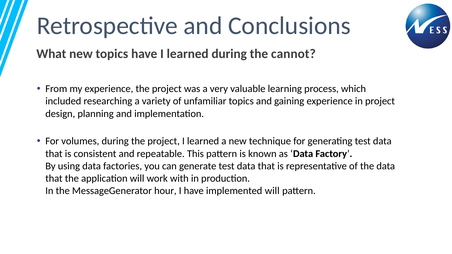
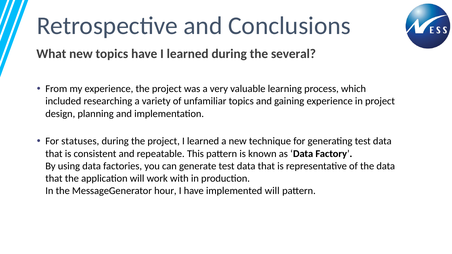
cannot: cannot -> several
volumes: volumes -> statuses
